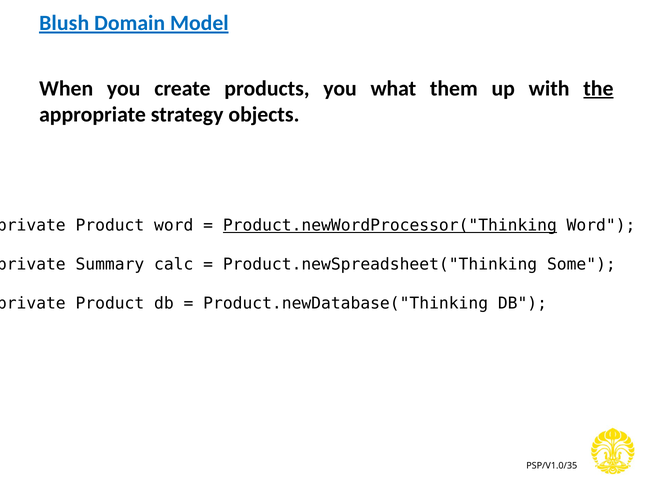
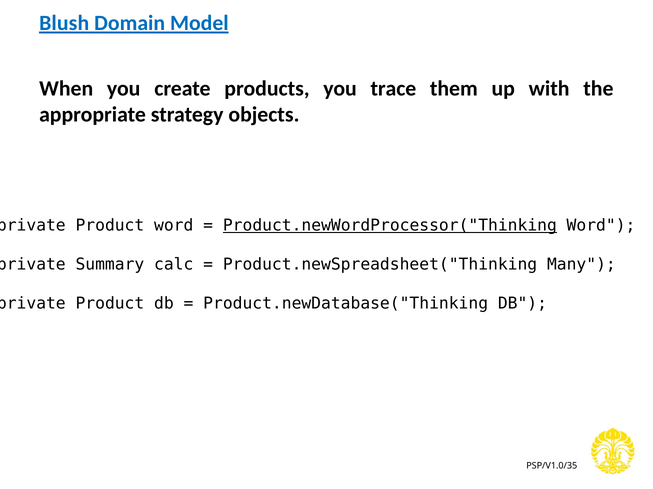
what: what -> trace
the underline: present -> none
Some: Some -> Many
